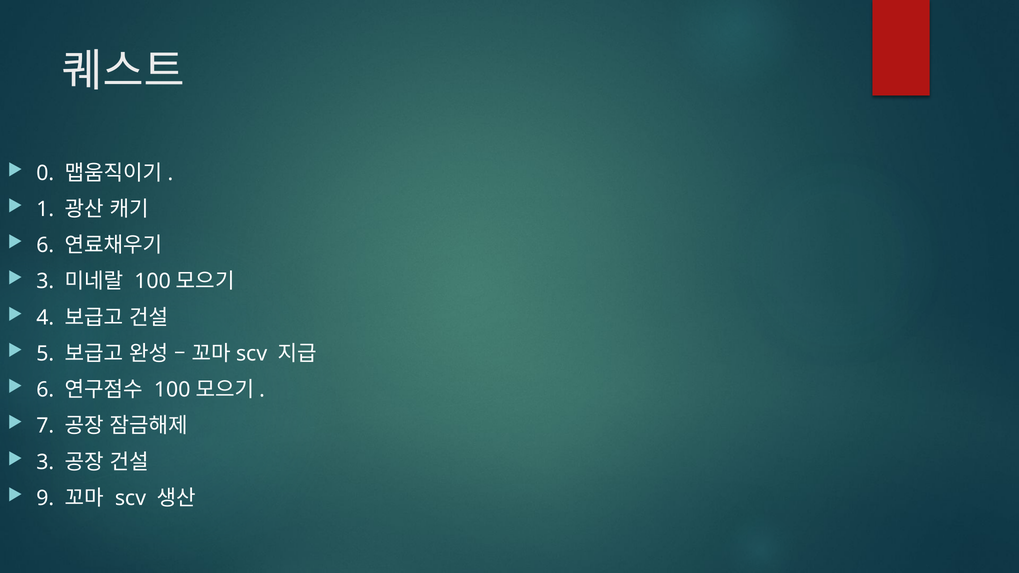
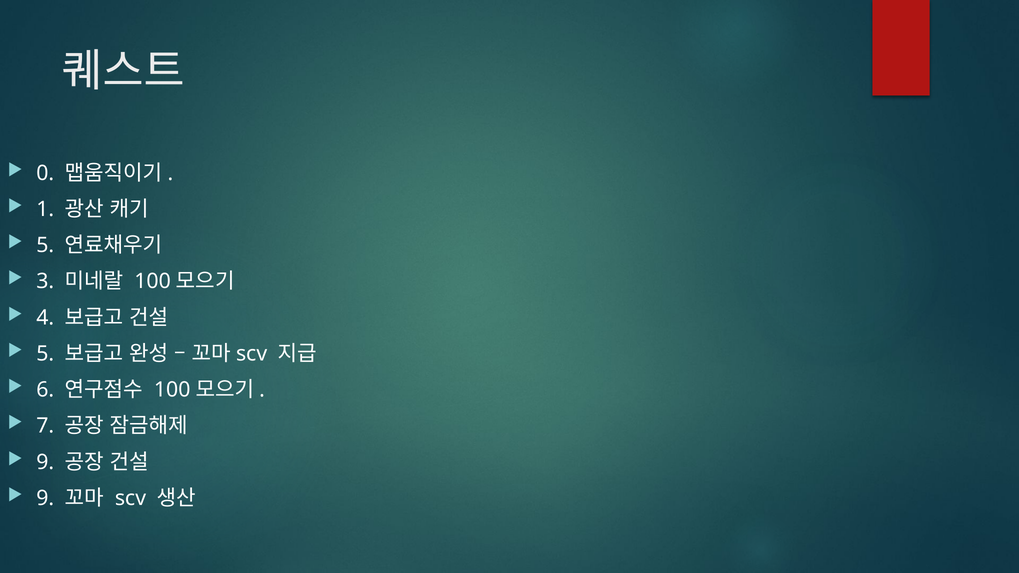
6 at (45, 245): 6 -> 5
3 at (45, 462): 3 -> 9
